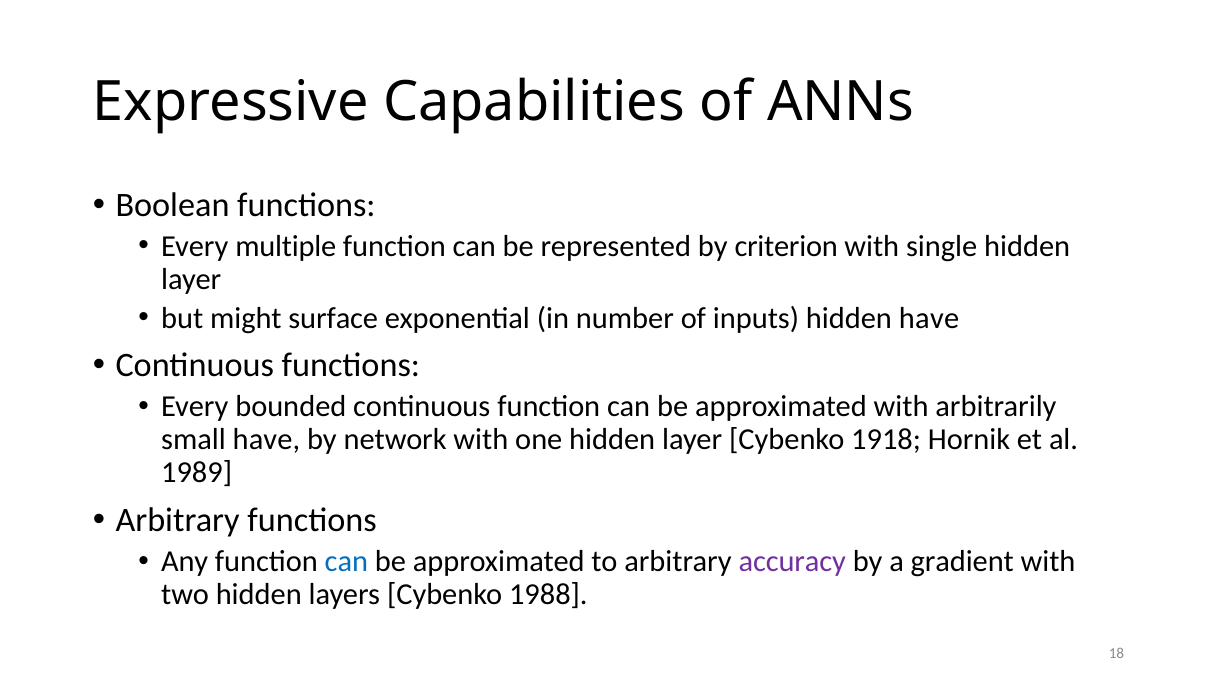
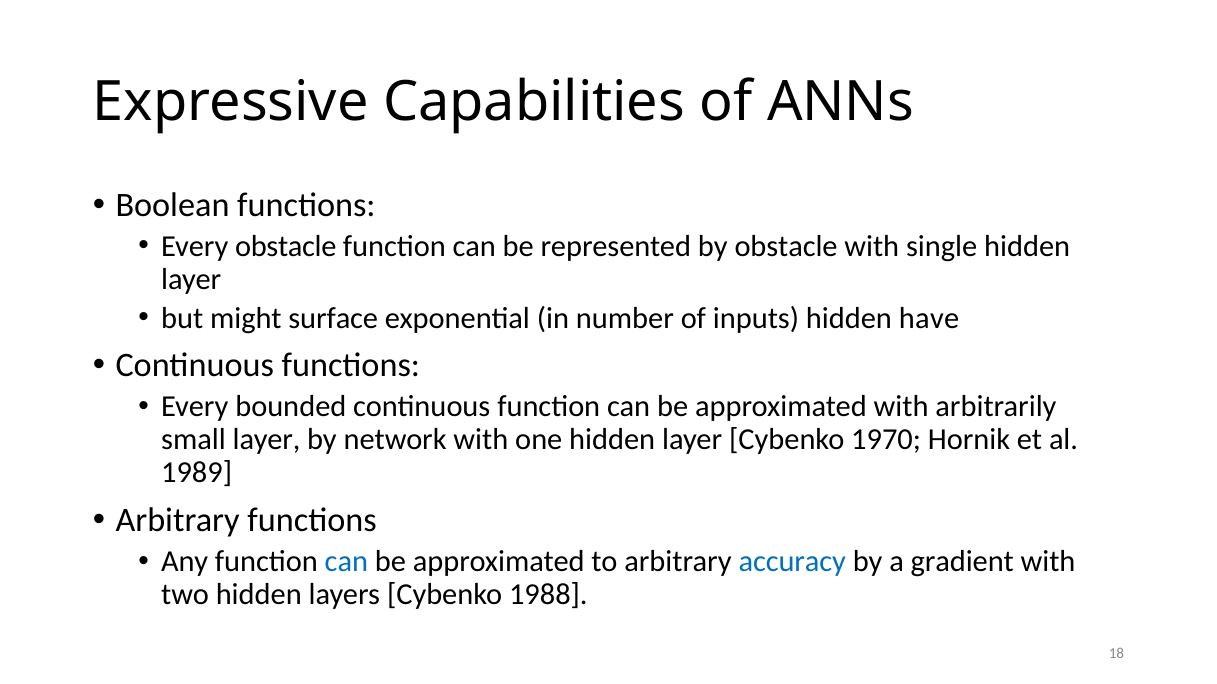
Every multiple: multiple -> obstacle
by criterion: criterion -> obstacle
small have: have -> layer
1918: 1918 -> 1970
accuracy colour: purple -> blue
